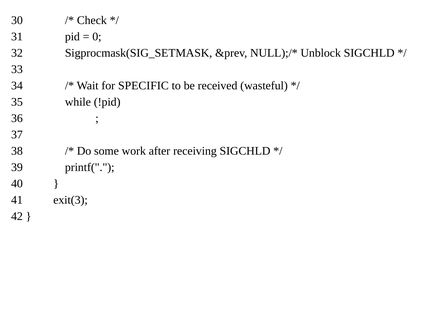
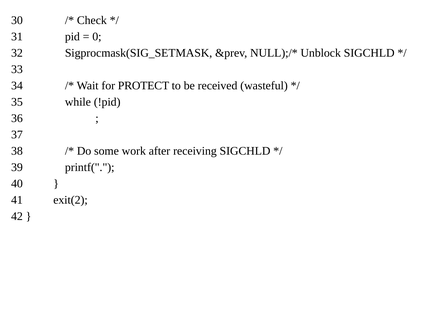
SPECIFIC: SPECIFIC -> PROTECT
exit(3: exit(3 -> exit(2
